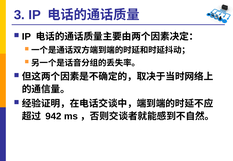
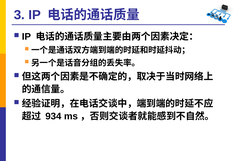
942: 942 -> 934
